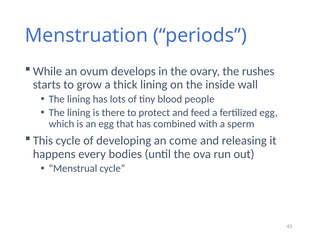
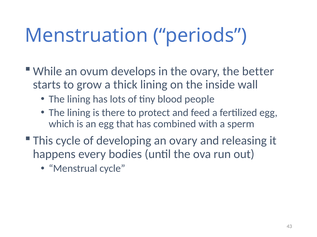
rushes: rushes -> better
an come: come -> ovary
